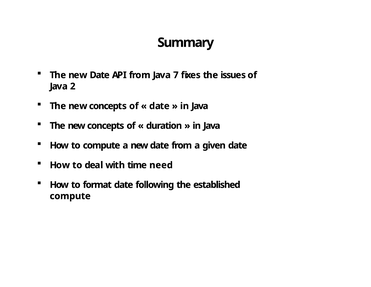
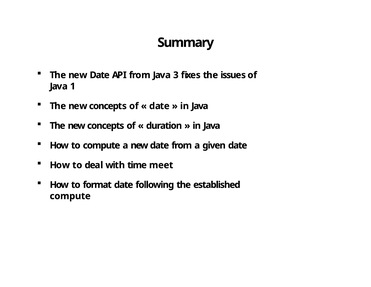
7: 7 -> 3
2: 2 -> 1
need: need -> meet
